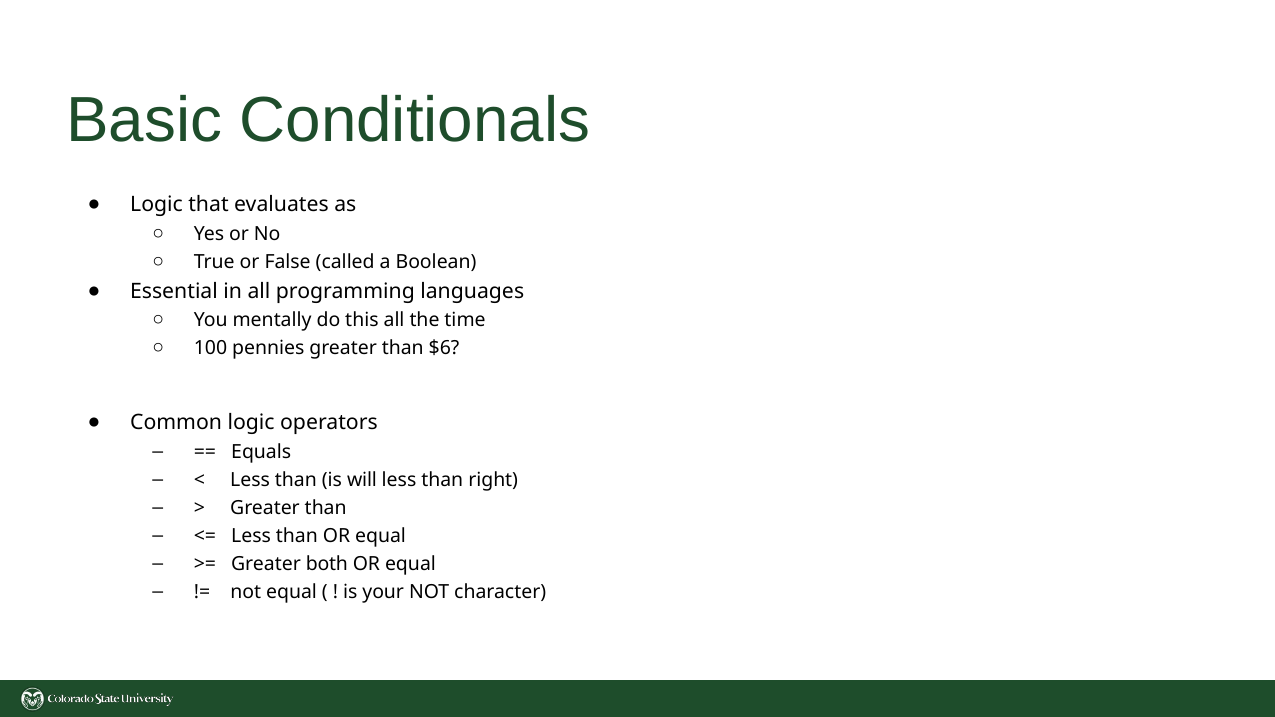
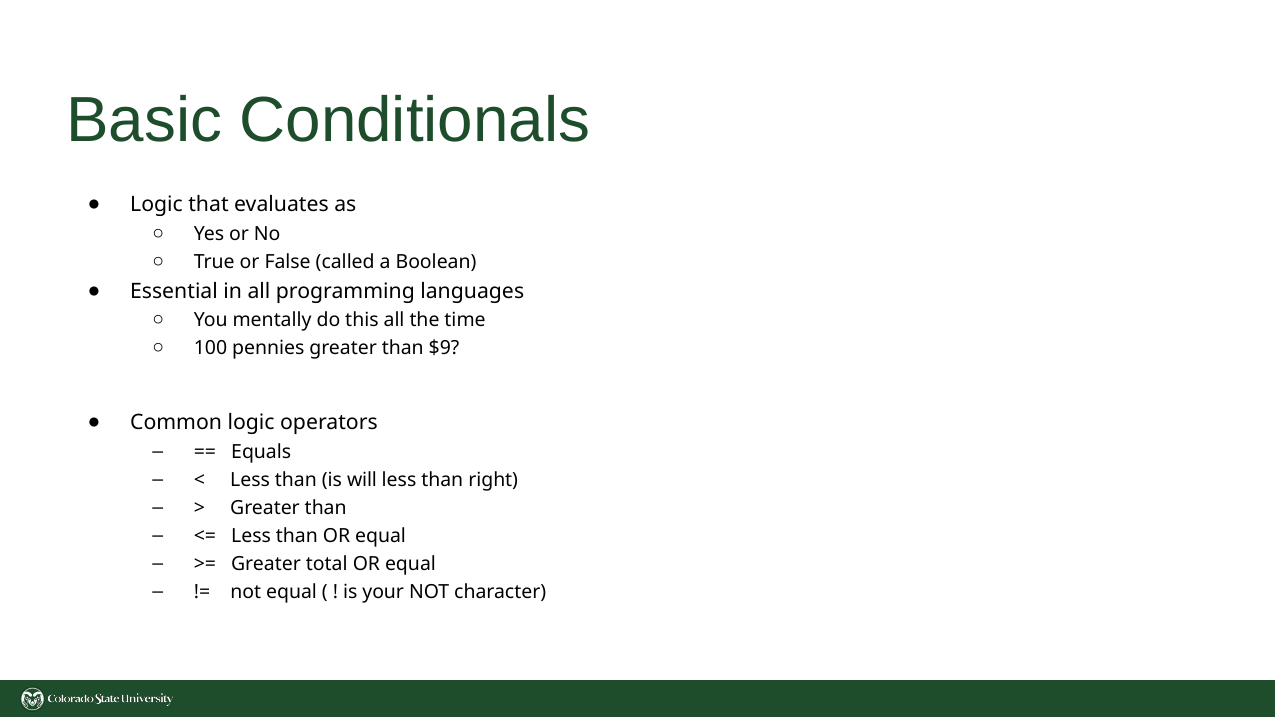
$6: $6 -> $9
both: both -> total
